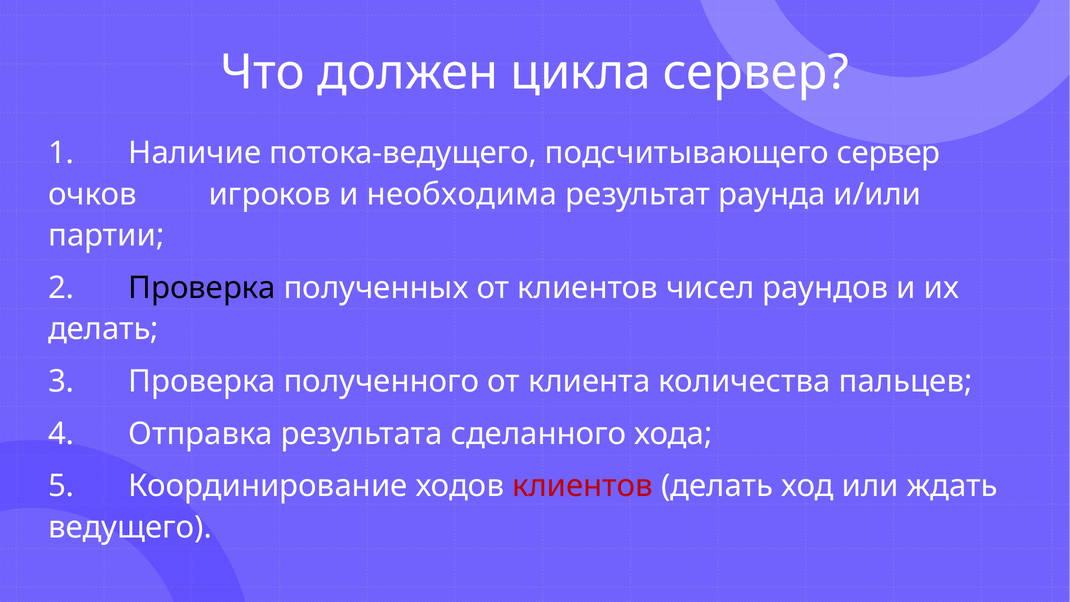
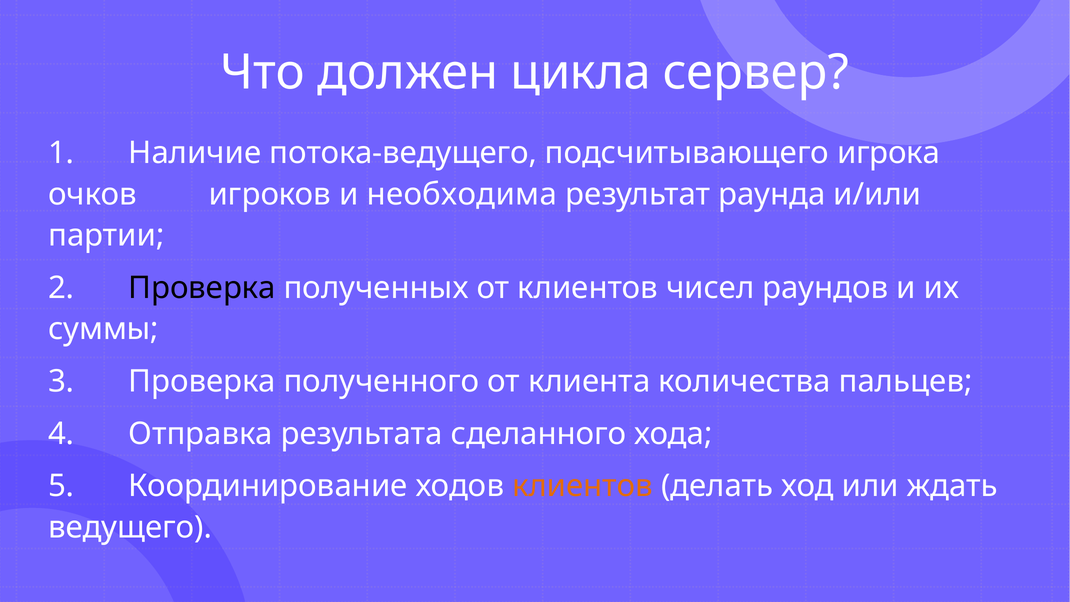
подсчитывающего сервер: сервер -> игрока
делать at (103, 329): делать -> суммы
клиентов at (583, 486) colour: red -> orange
